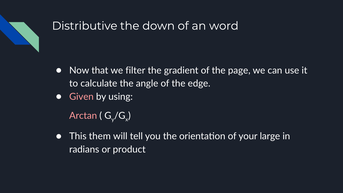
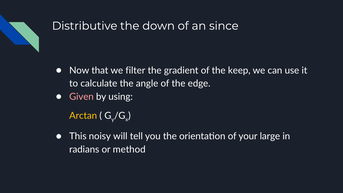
word: word -> since
page: page -> keep
Arctan colour: pink -> yellow
them: them -> noisy
product: product -> method
